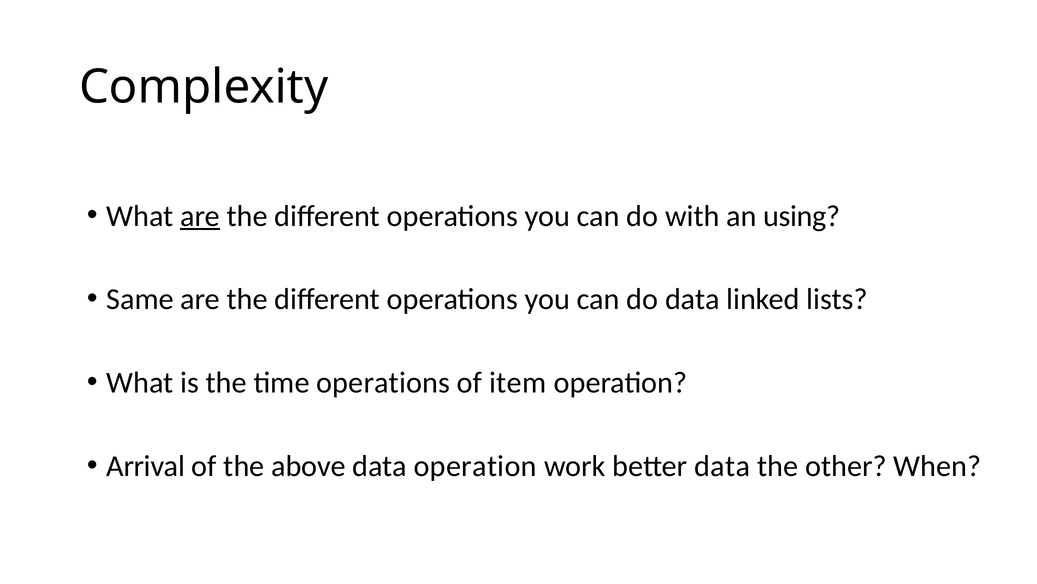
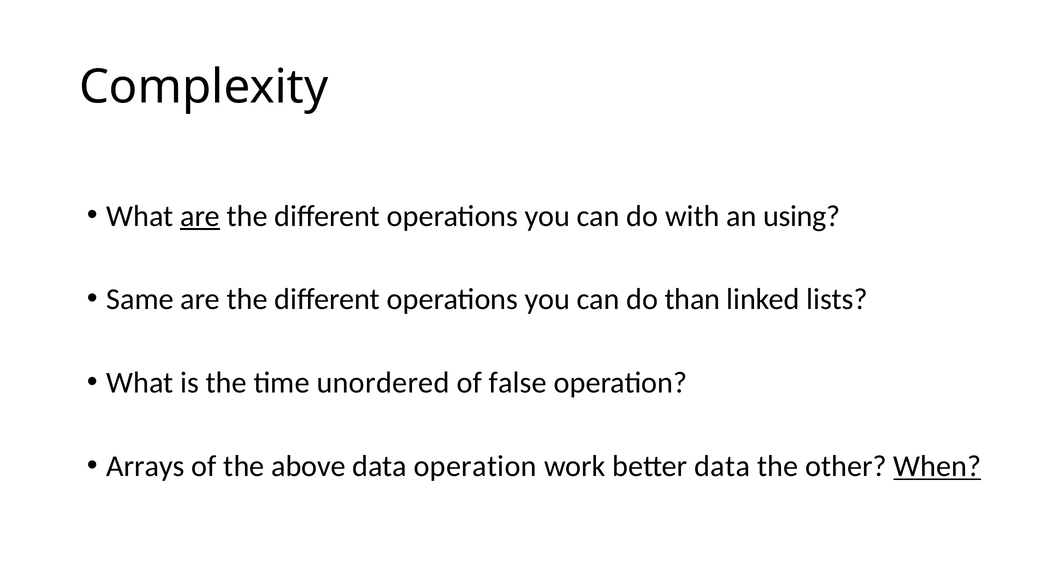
do data: data -> than
time operations: operations -> unordered
item: item -> false
Arrival: Arrival -> Arrays
When underline: none -> present
